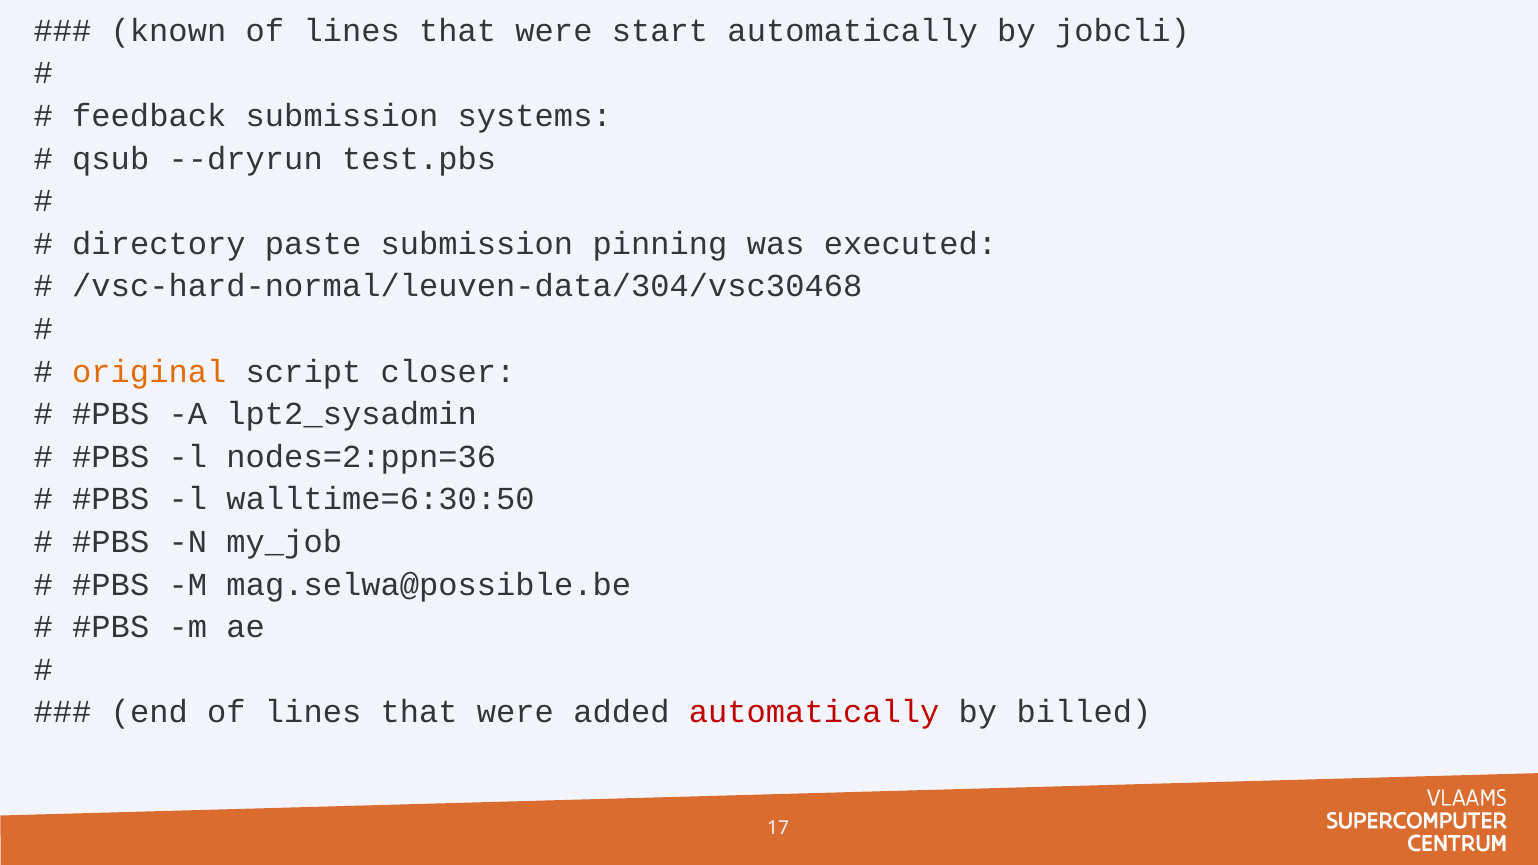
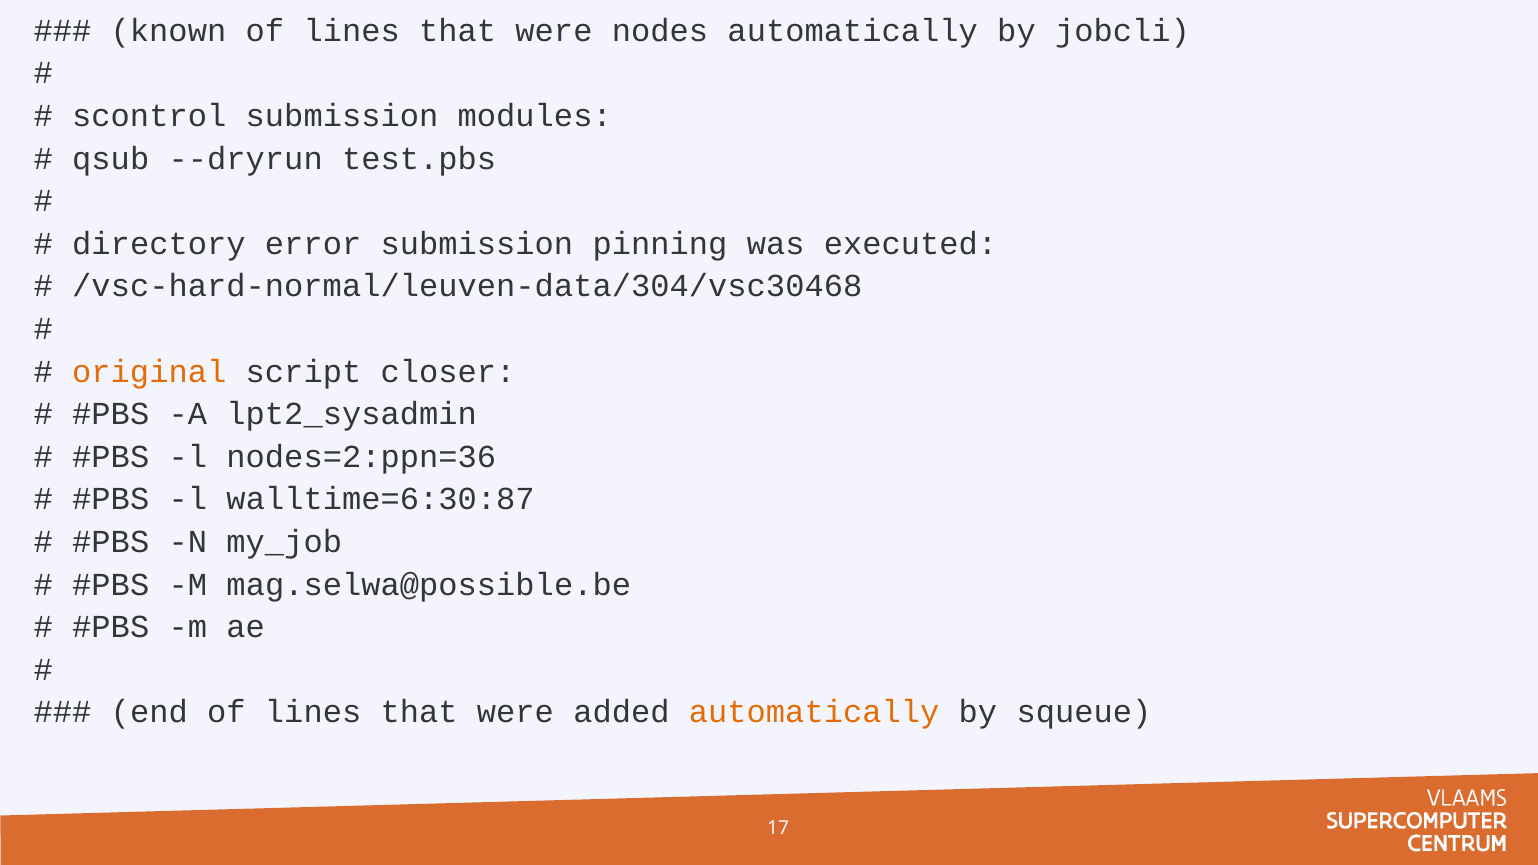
start: start -> nodes
feedback: feedback -> scontrol
systems: systems -> modules
paste: paste -> error
walltime=6:30:50: walltime=6:30:50 -> walltime=6:30:87
automatically at (814, 712) colour: red -> orange
billed: billed -> squeue
